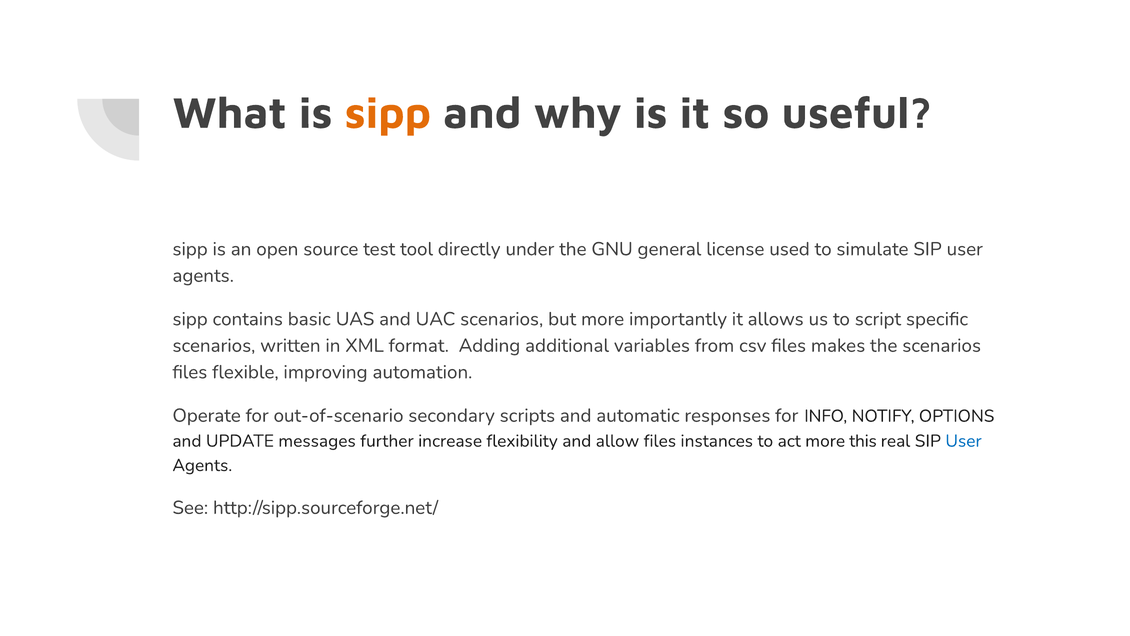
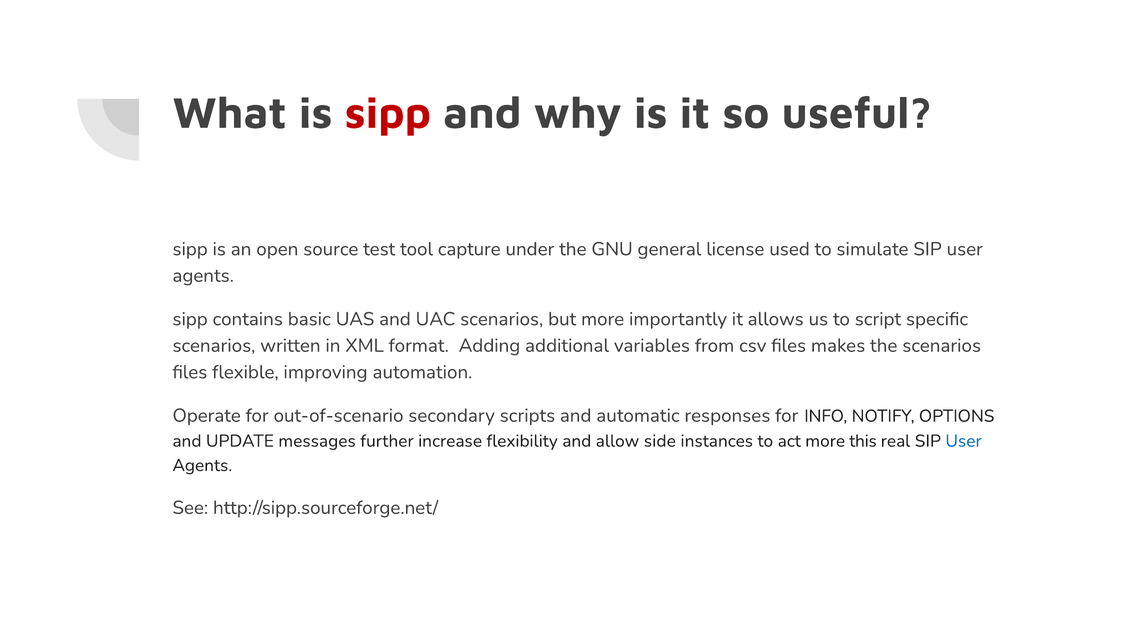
sipp at (388, 113) colour: orange -> red
directly: directly -> capture
allow files: files -> side
